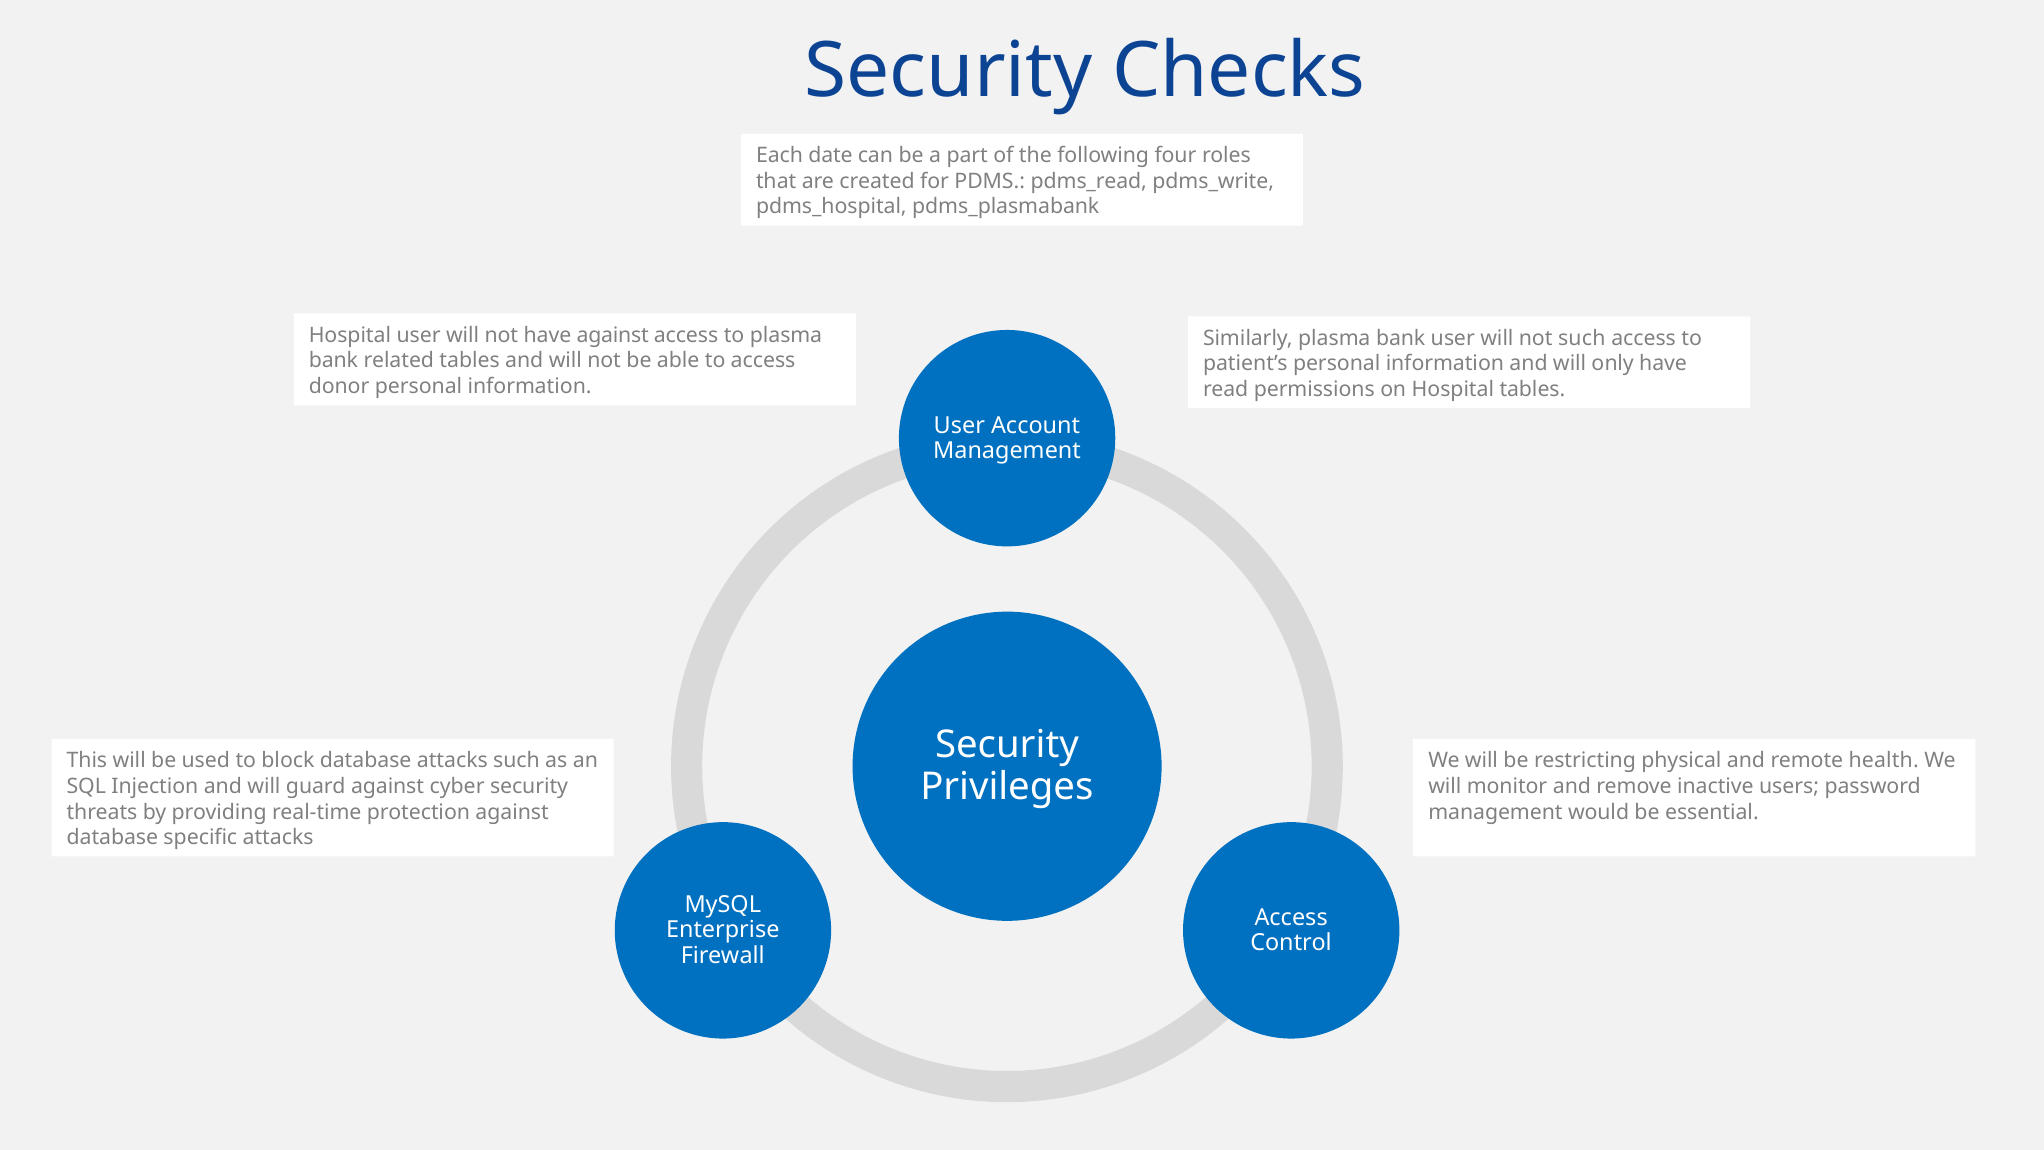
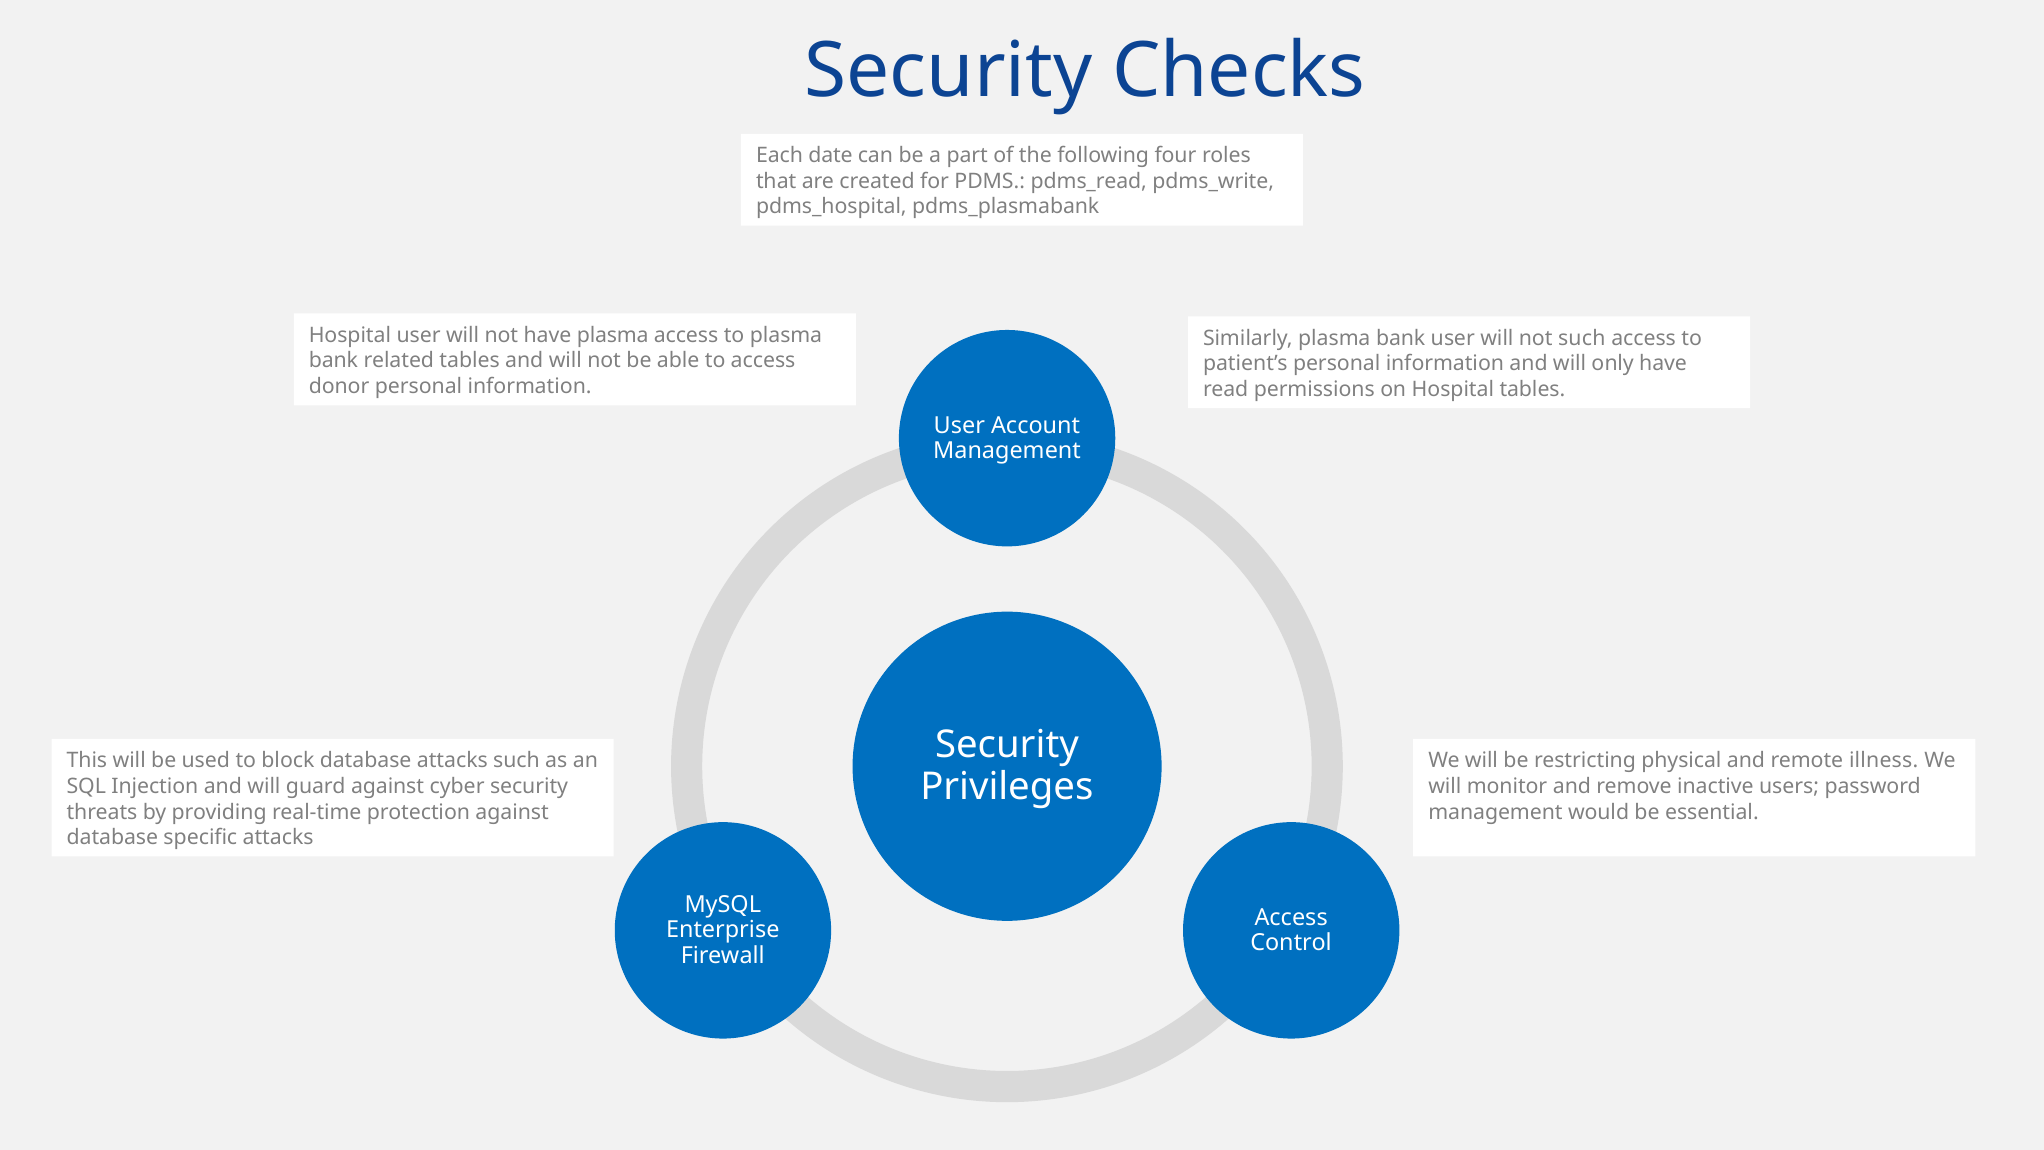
have against: against -> plasma
health: health -> illness
